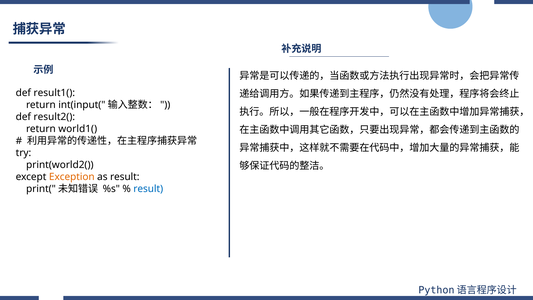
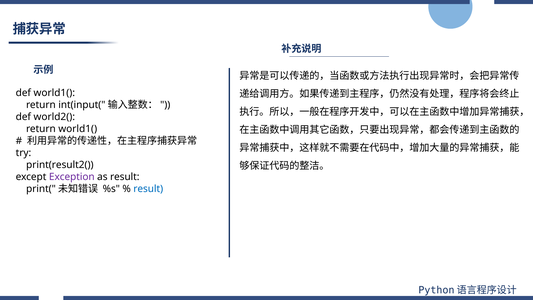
def result1(: result1( -> world1(
result2(: result2( -> world2(
print(world2(: print(world2( -> print(result2(
Exception colour: orange -> purple
